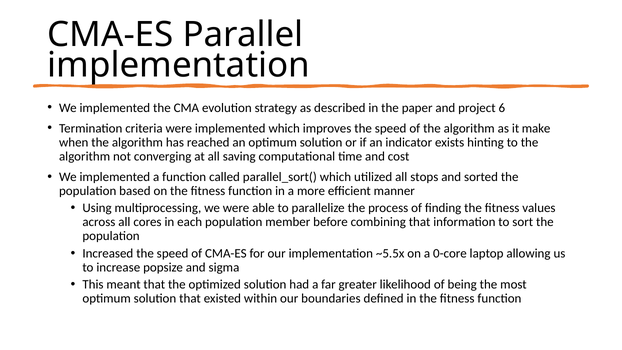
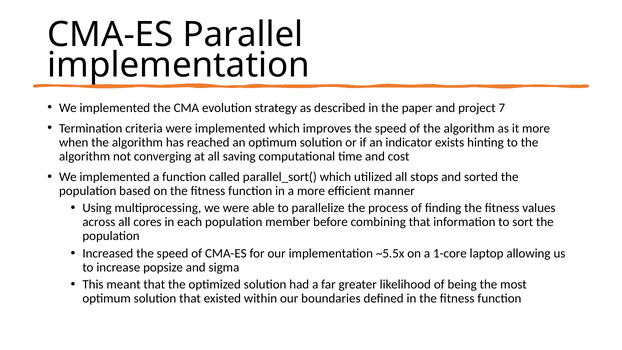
6: 6 -> 7
it make: make -> more
0-core: 0-core -> 1-core
